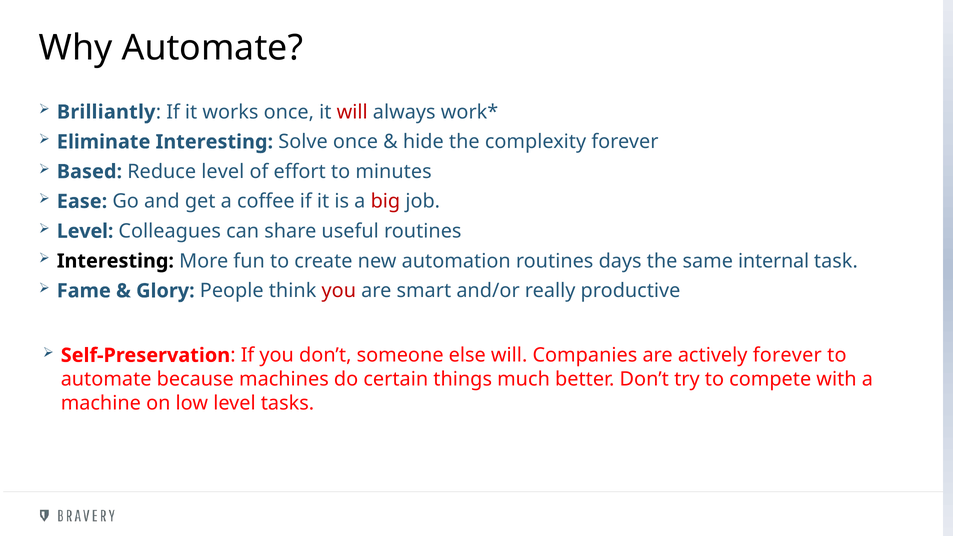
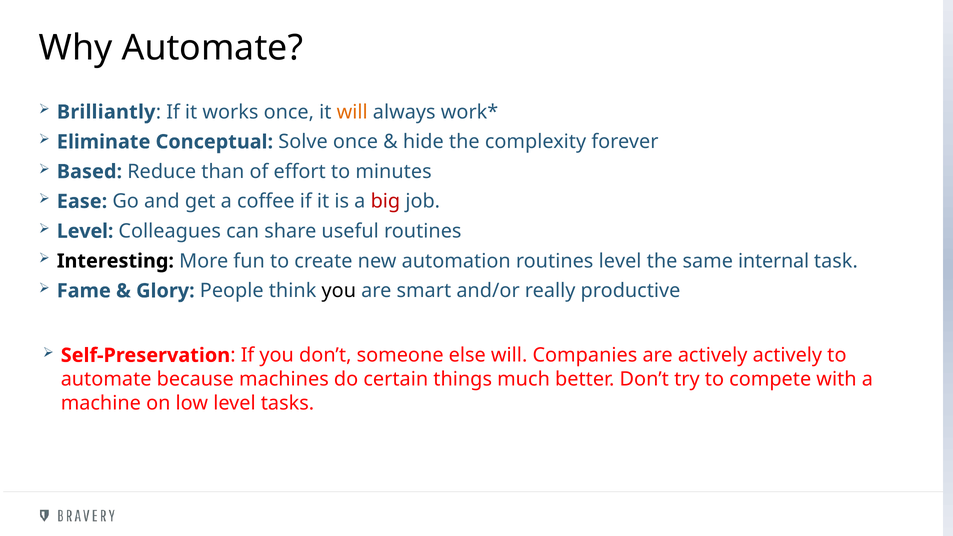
will at (352, 112) colour: red -> orange
Eliminate Interesting: Interesting -> Conceptual
Reduce level: level -> than
routines days: days -> level
you at (339, 291) colour: red -> black
actively forever: forever -> actively
